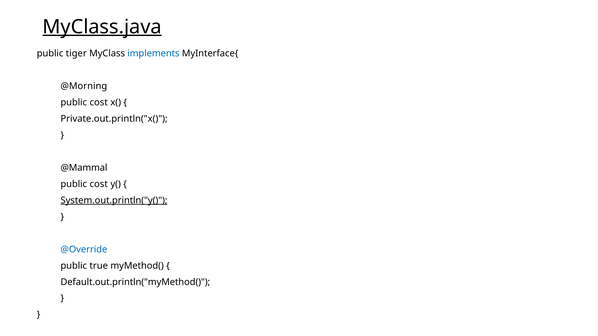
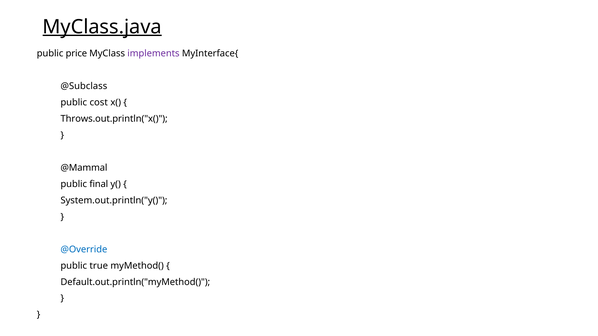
tiger: tiger -> price
implements colour: blue -> purple
@Morning: @Morning -> @Subclass
Private.out.println("x(: Private.out.println("x( -> Throws.out.println("x(
cost at (99, 184): cost -> final
System.out.println("y( underline: present -> none
